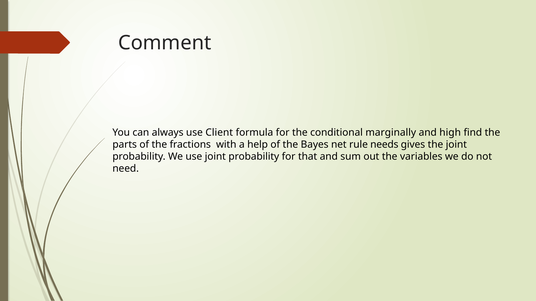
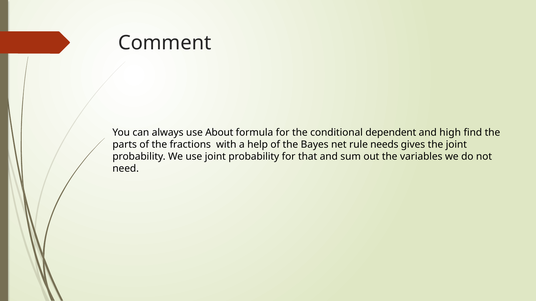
Client: Client -> About
marginally: marginally -> dependent
